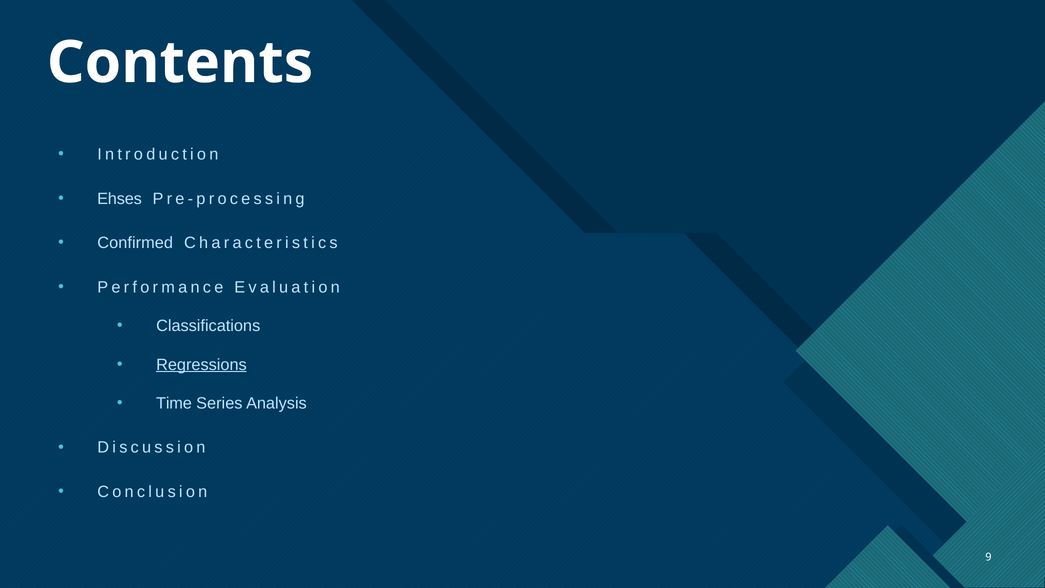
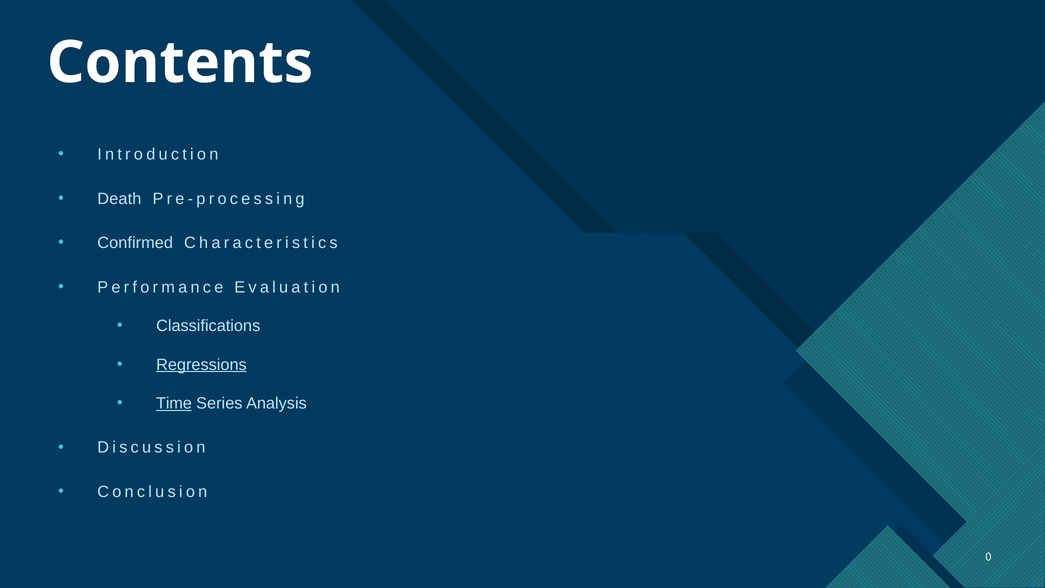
Ehses: Ehses -> Death
Time underline: none -> present
9: 9 -> 0
